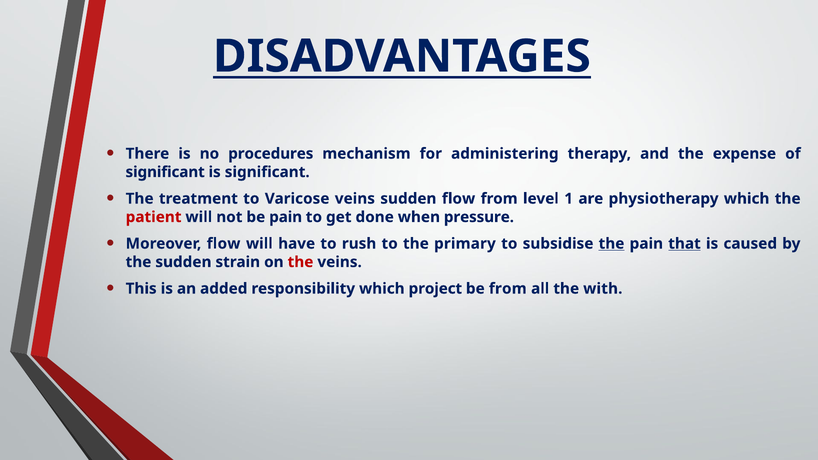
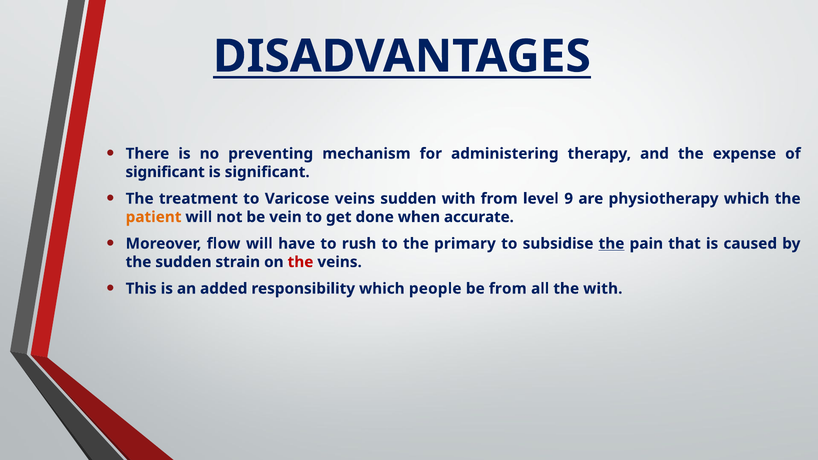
procedures: procedures -> preventing
sudden flow: flow -> with
1: 1 -> 9
patient colour: red -> orange
be pain: pain -> vein
pressure: pressure -> accurate
that underline: present -> none
project: project -> people
